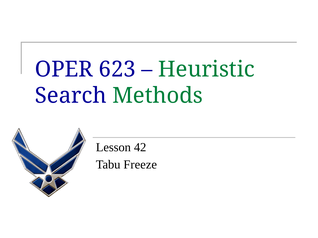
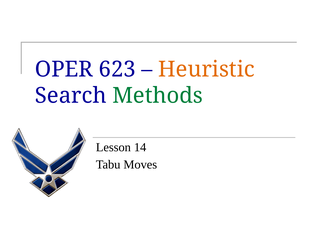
Heuristic colour: green -> orange
42: 42 -> 14
Freeze: Freeze -> Moves
